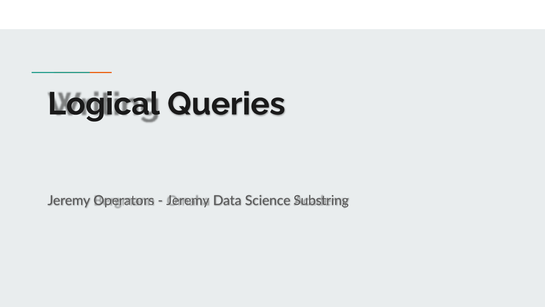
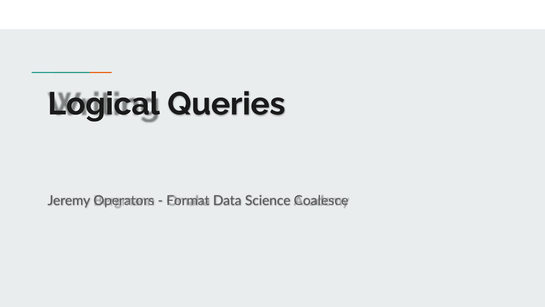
Jeremy at (188, 200): Jeremy -> Format
Substring: Substring -> Coalesce
